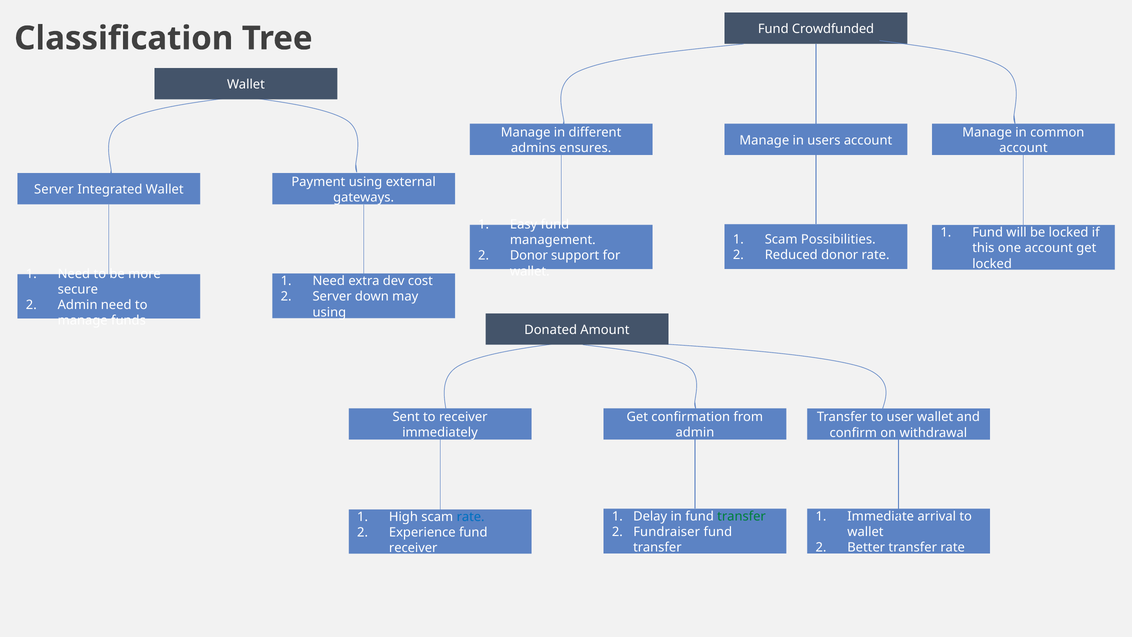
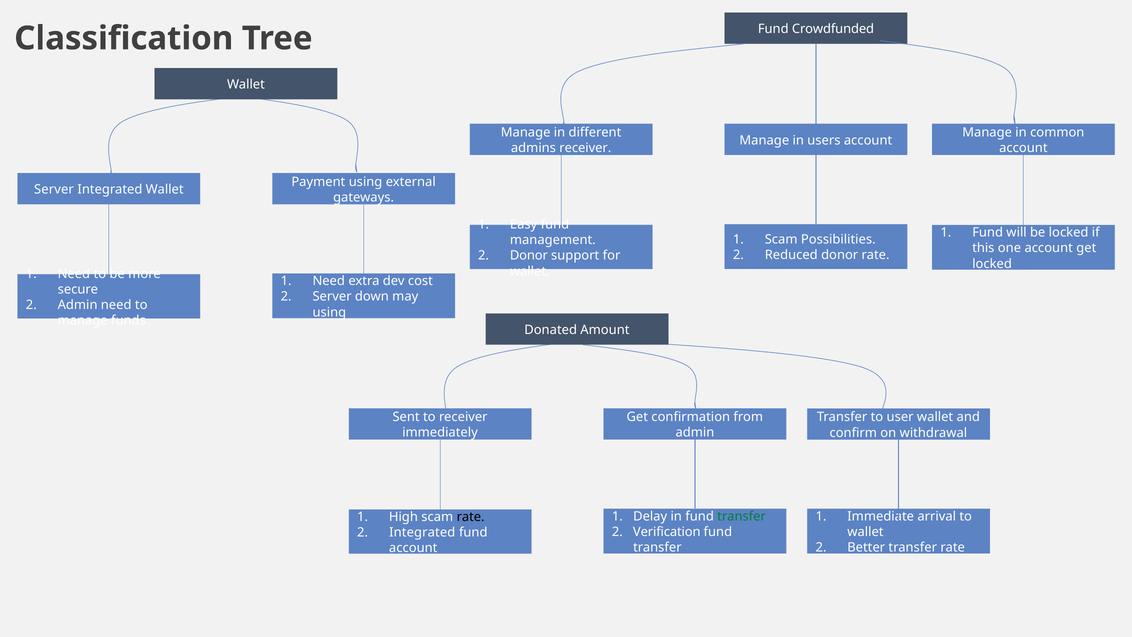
admins ensures: ensures -> receiver
rate at (471, 517) colour: blue -> black
Fundraiser: Fundraiser -> Verification
Experience at (422, 532): Experience -> Integrated
receiver at (413, 548): receiver -> account
